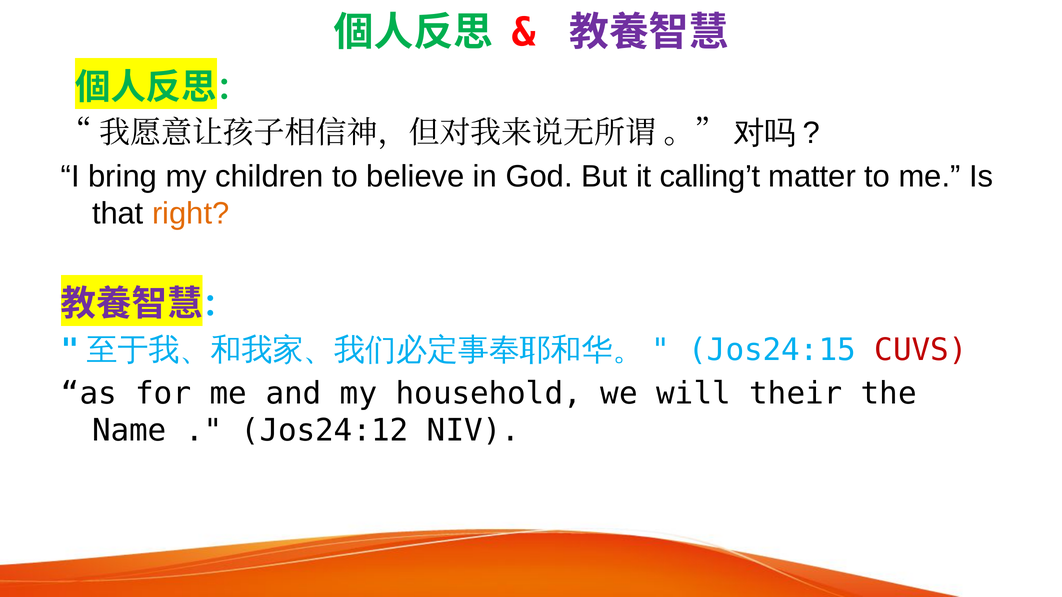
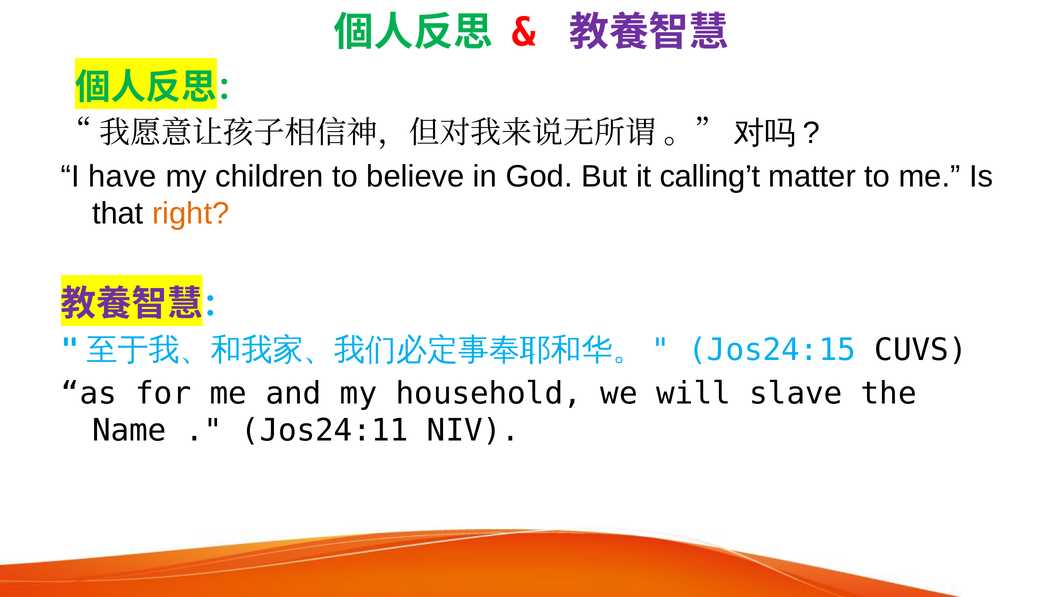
bring: bring -> have
CUVS colour: red -> black
their: their -> slave
Jos24:12: Jos24:12 -> Jos24:11
